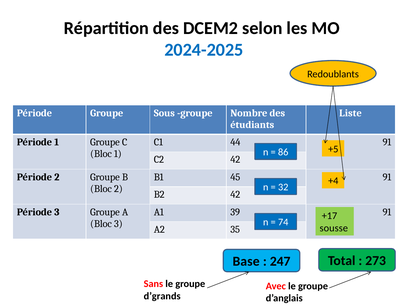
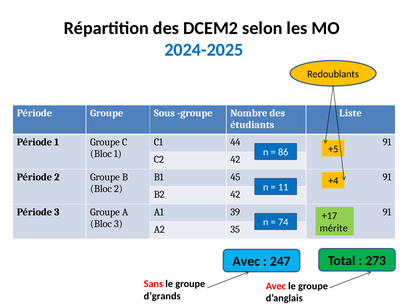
32: 32 -> 11
sousse: sousse -> mérite
Base at (246, 261): Base -> Avec
